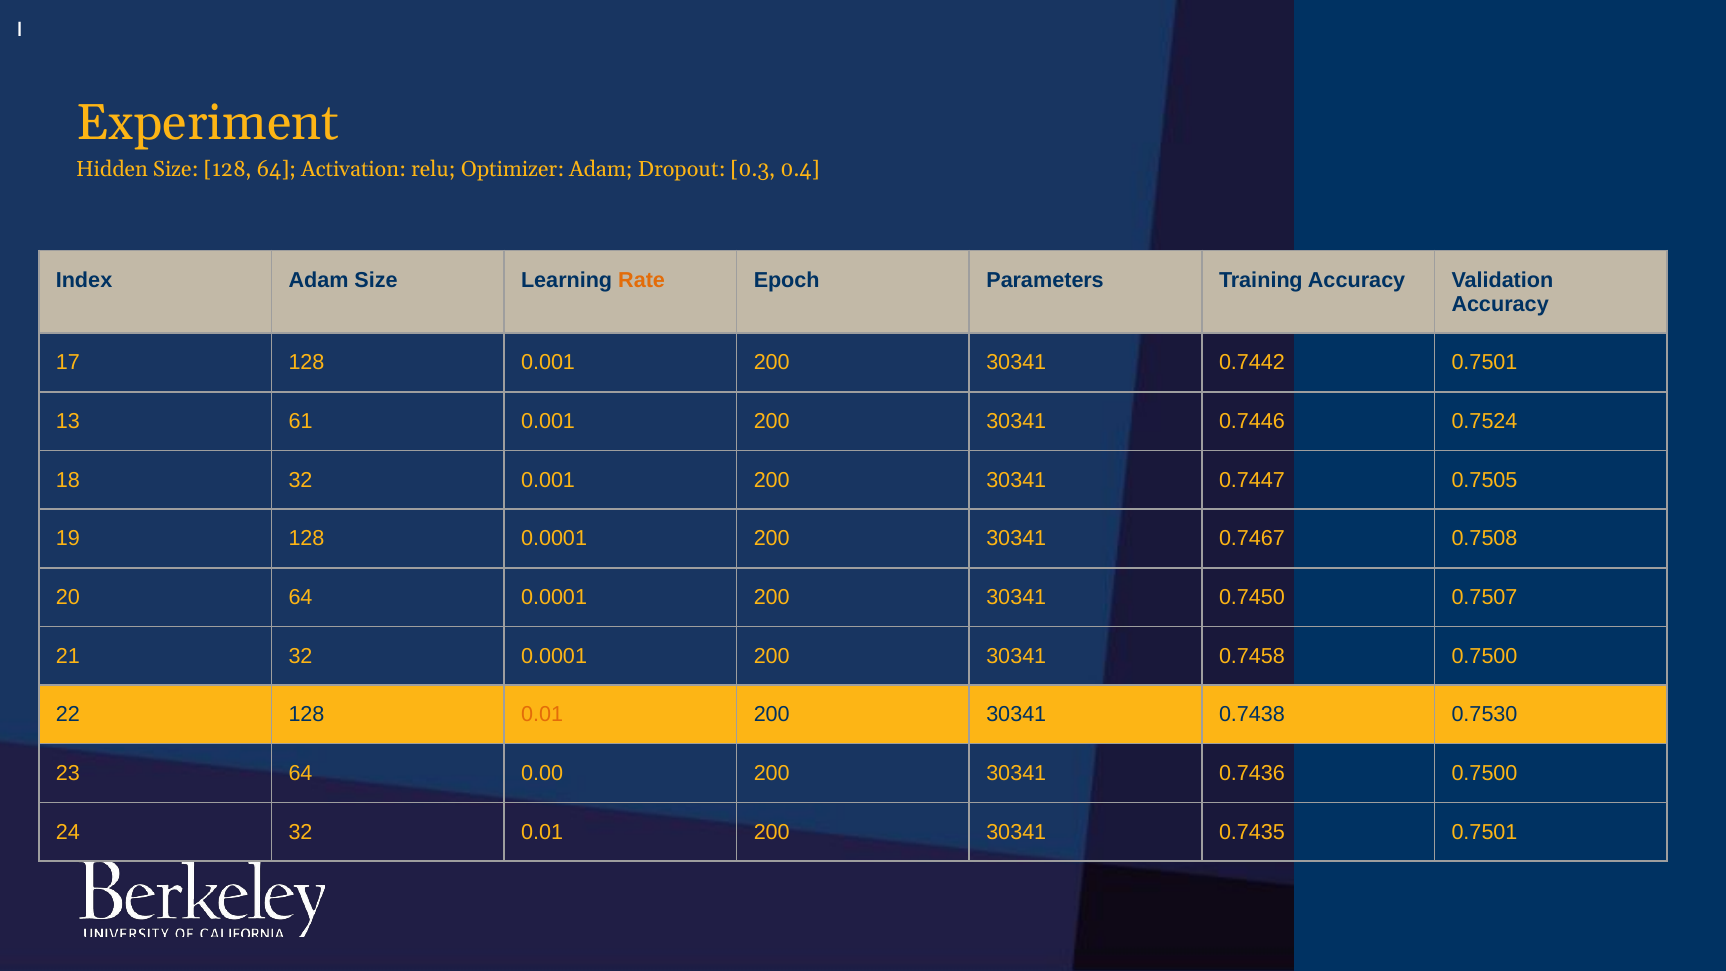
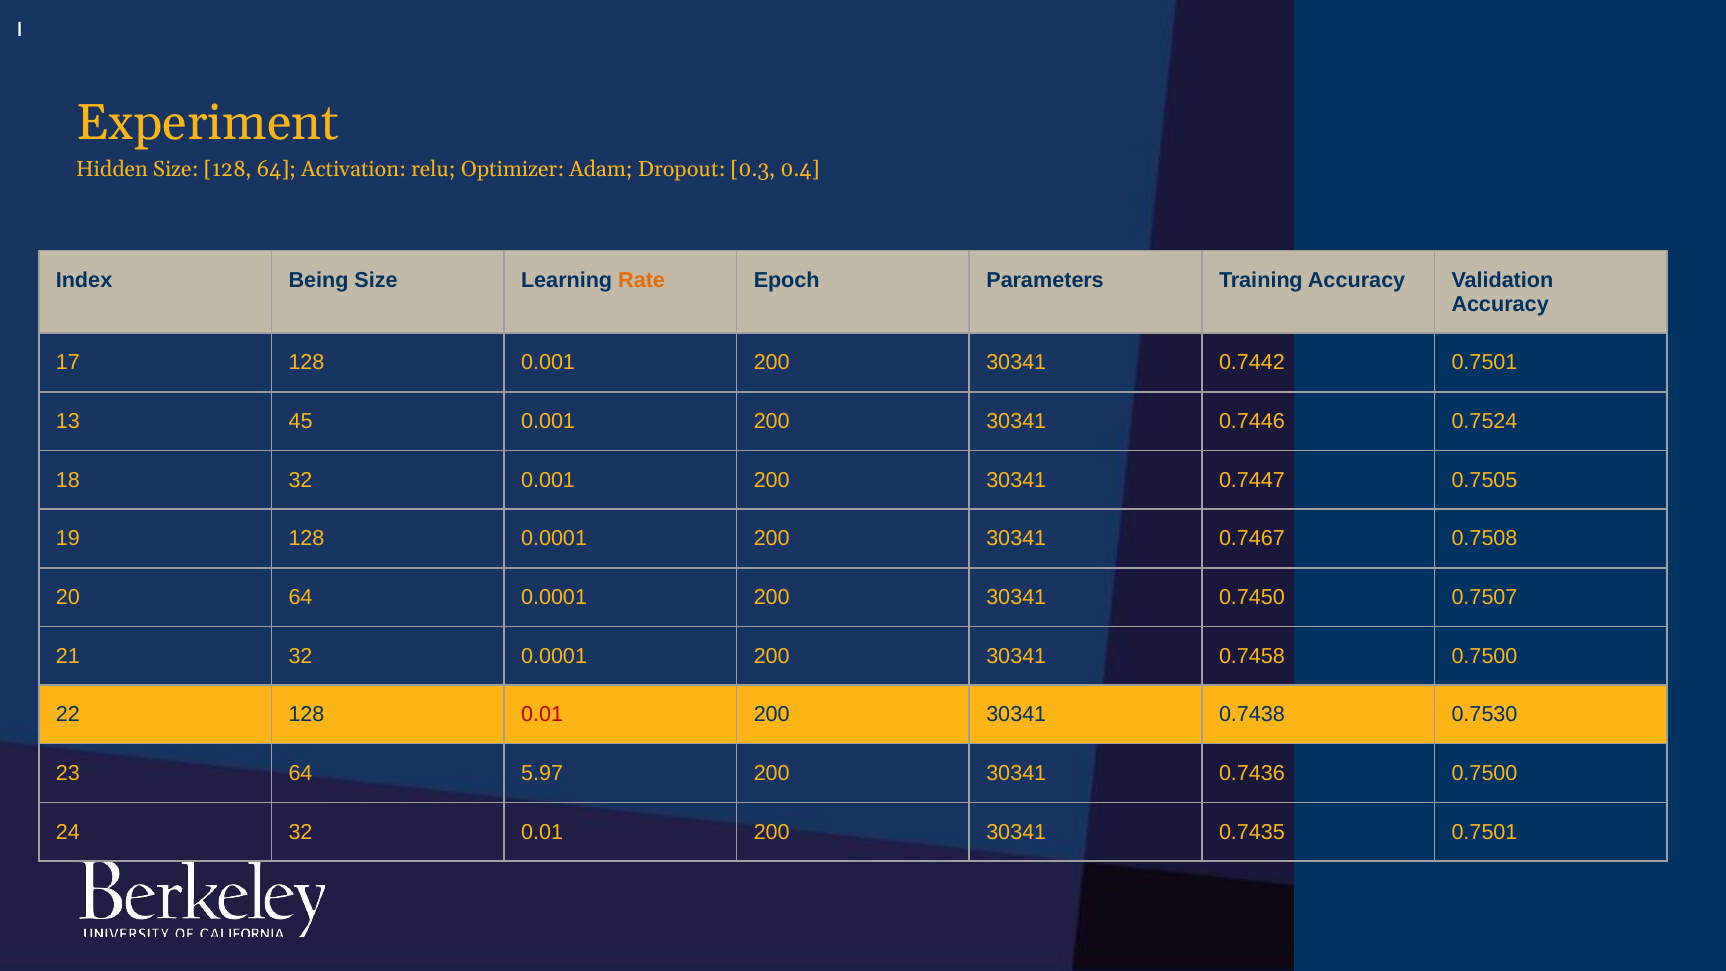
Index Adam: Adam -> Being
61: 61 -> 45
0.01 at (542, 715) colour: orange -> red
0.00: 0.00 -> 5.97
